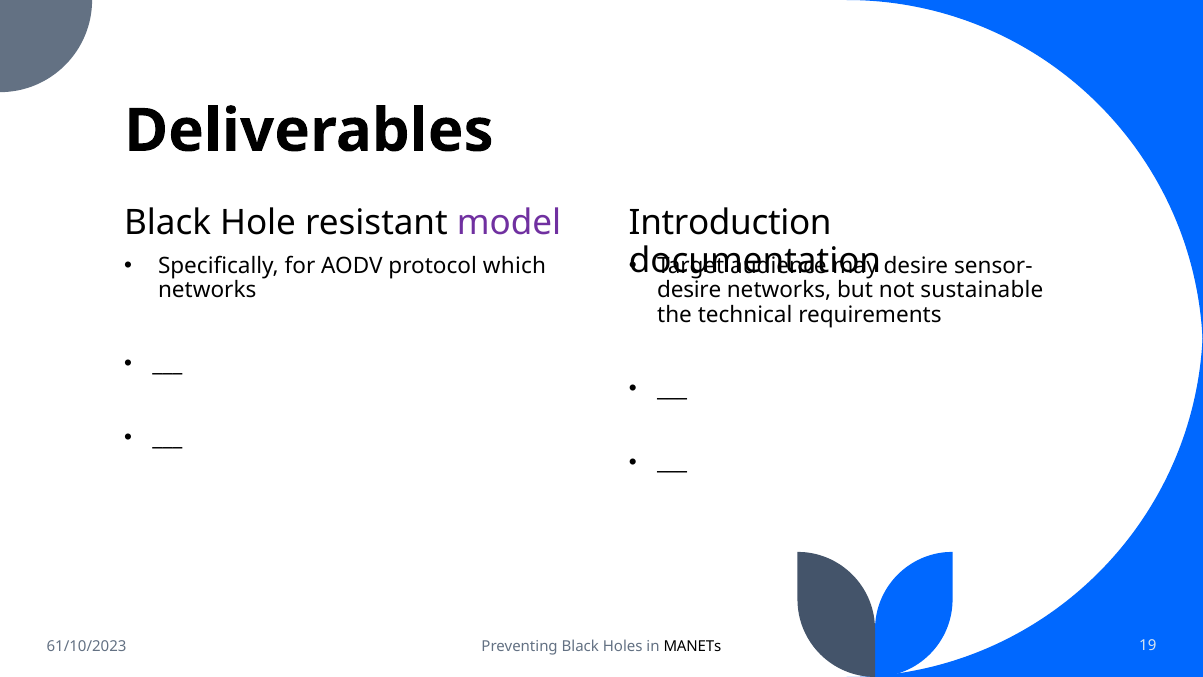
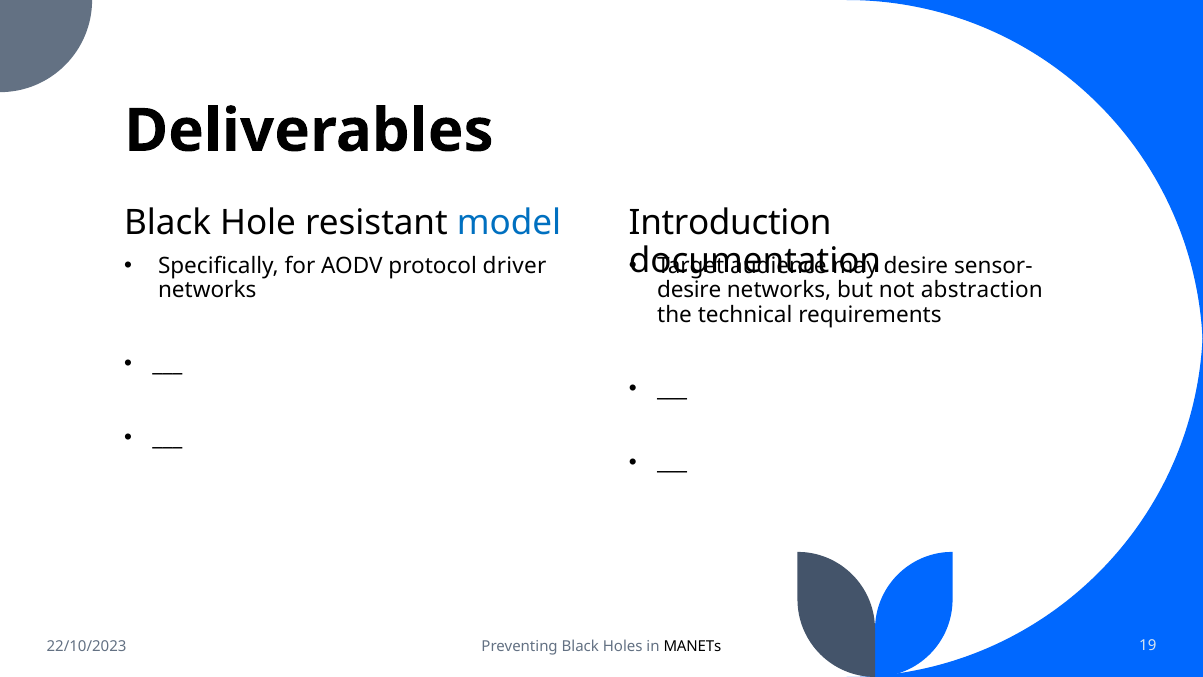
model colour: purple -> blue
which: which -> driver
sustainable: sustainable -> abstraction
61/10/2023: 61/10/2023 -> 22/10/2023
